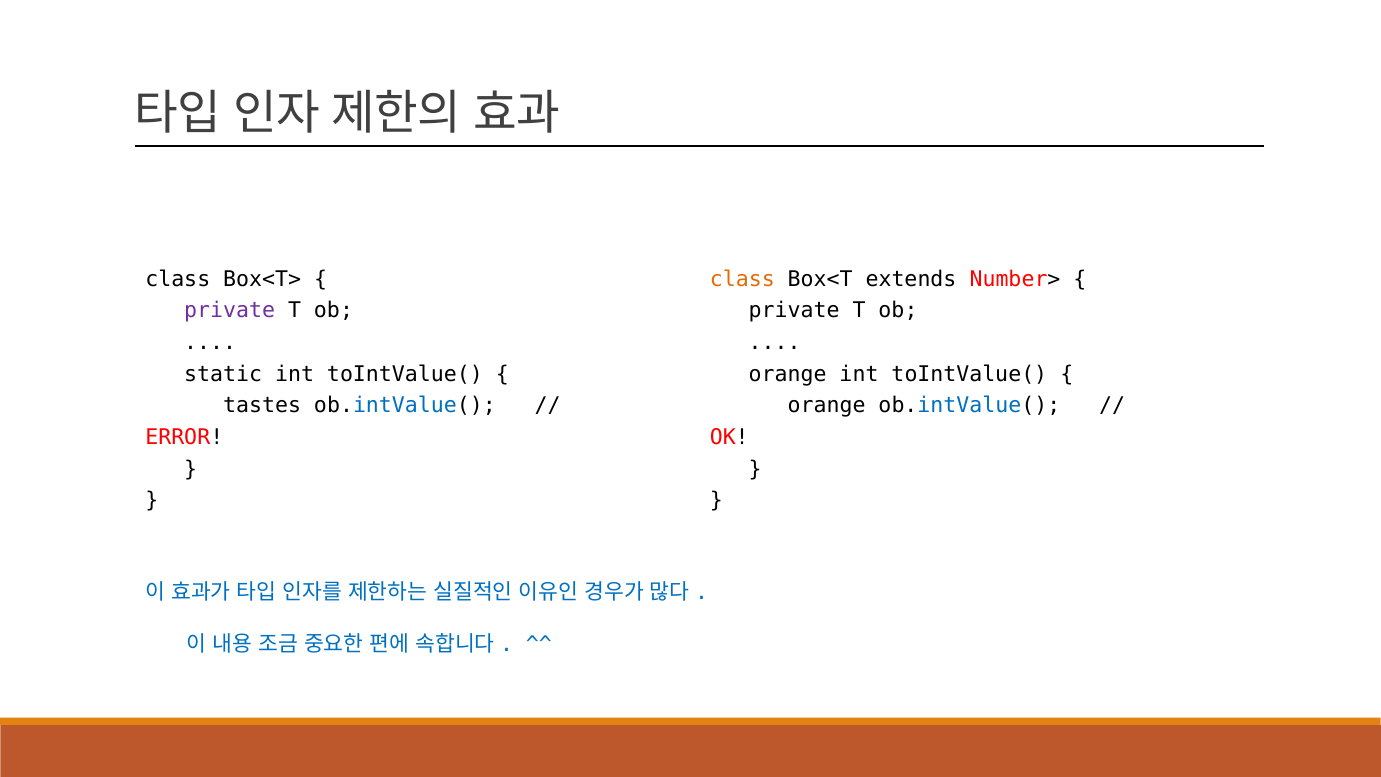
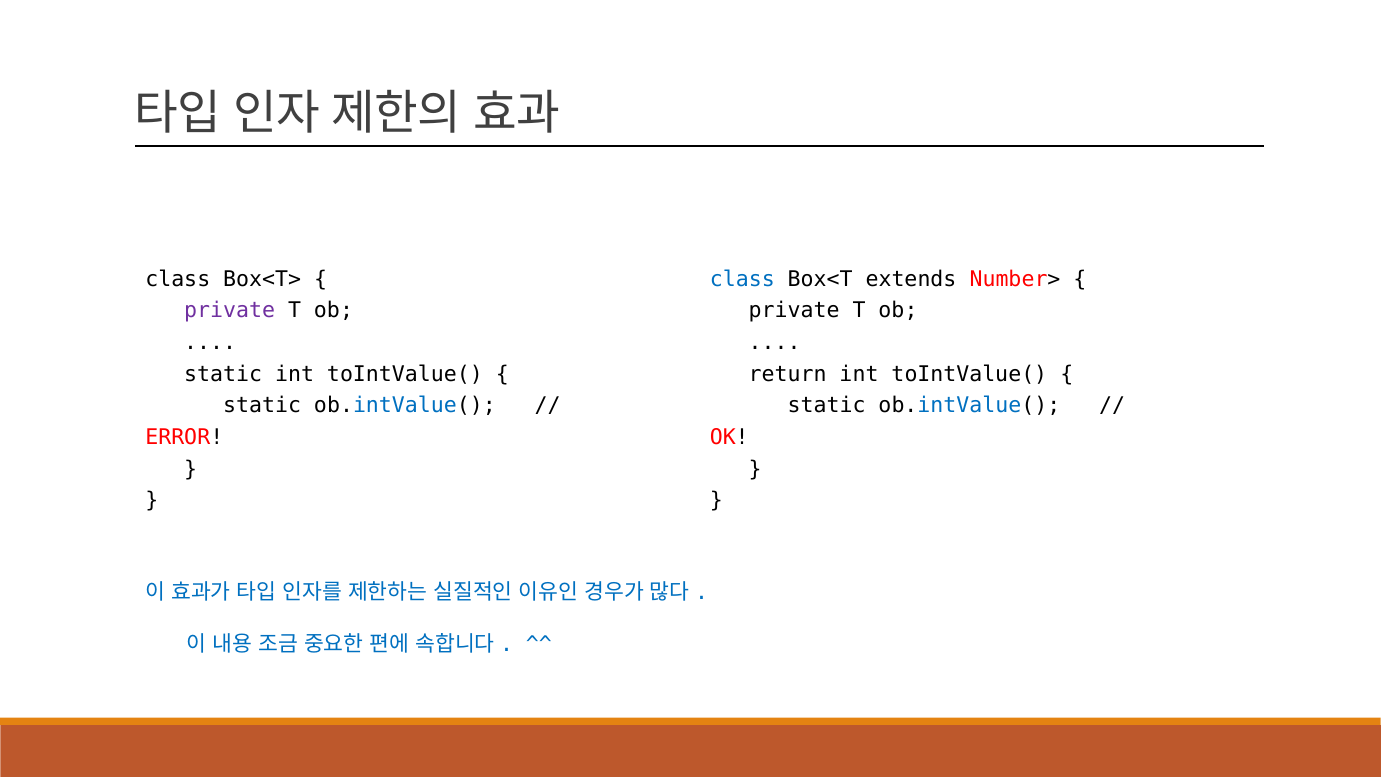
class at (742, 279) colour: orange -> blue
orange at (788, 374): orange -> return
tastes at (262, 406): tastes -> static
orange at (827, 406): orange -> static
